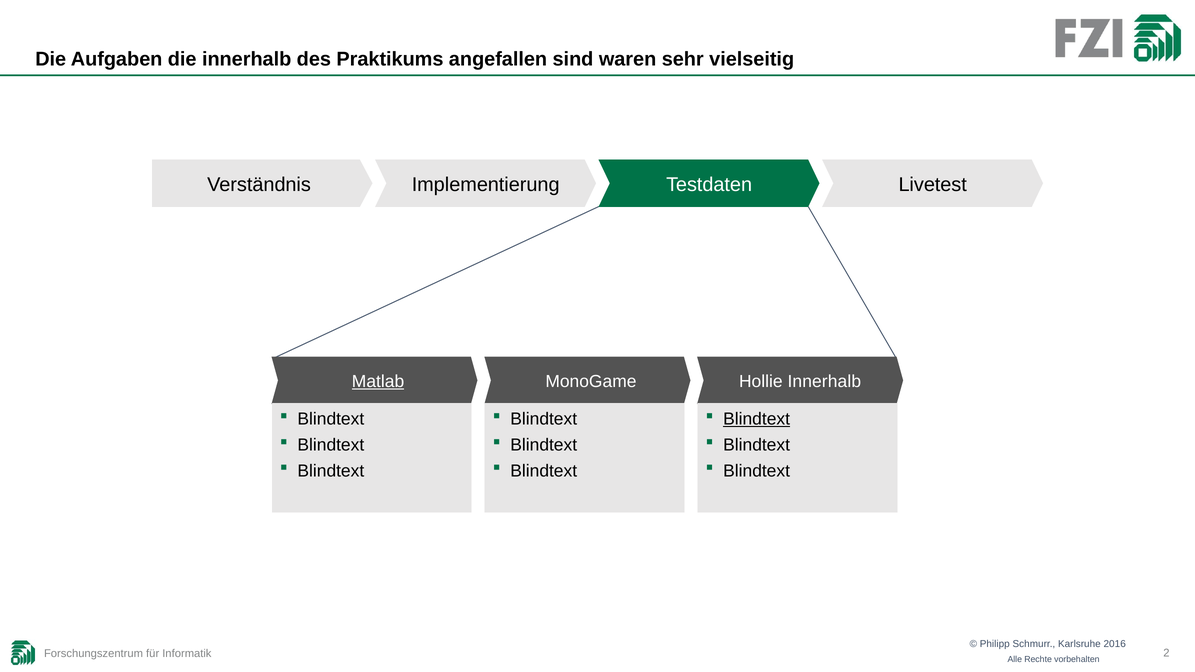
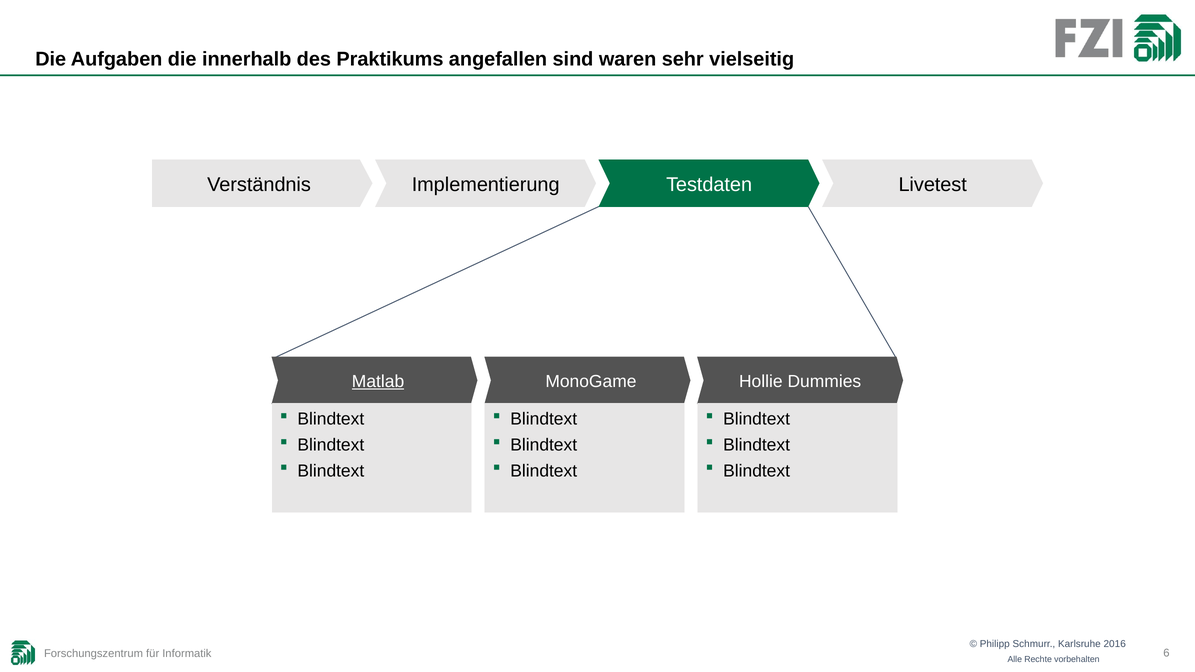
Hollie Innerhalb: Innerhalb -> Dummies
Blindtext at (757, 419) underline: present -> none
2: 2 -> 6
